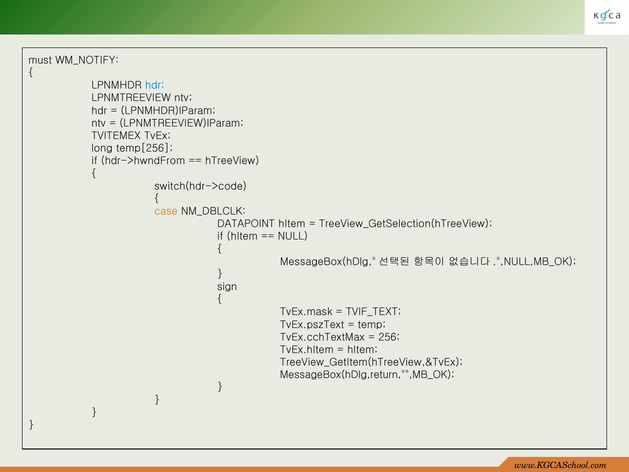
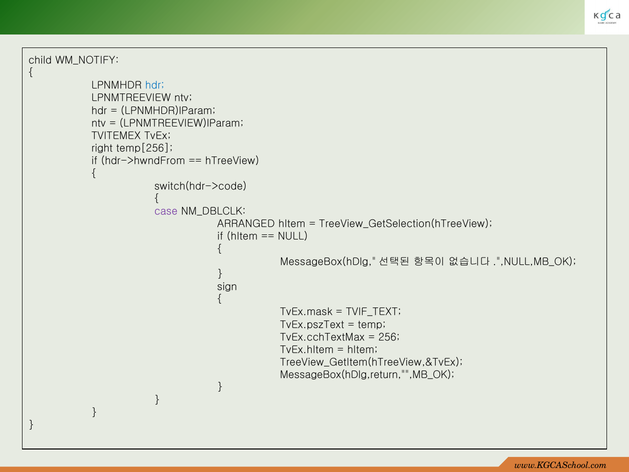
must: must -> child
long: long -> right
case colour: orange -> purple
DATAPOINT: DATAPOINT -> ARRANGED
